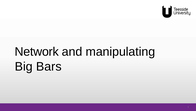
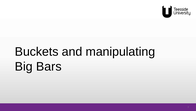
Network: Network -> Buckets
